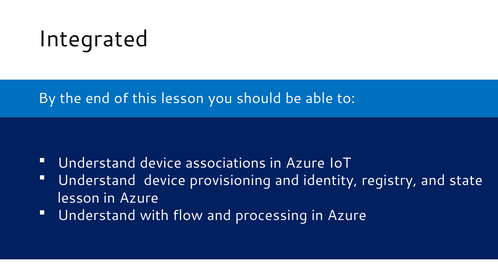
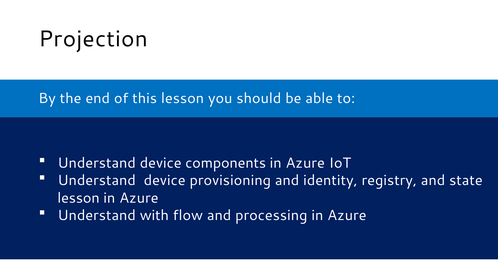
Integrated: Integrated -> Projection
associations: associations -> components
